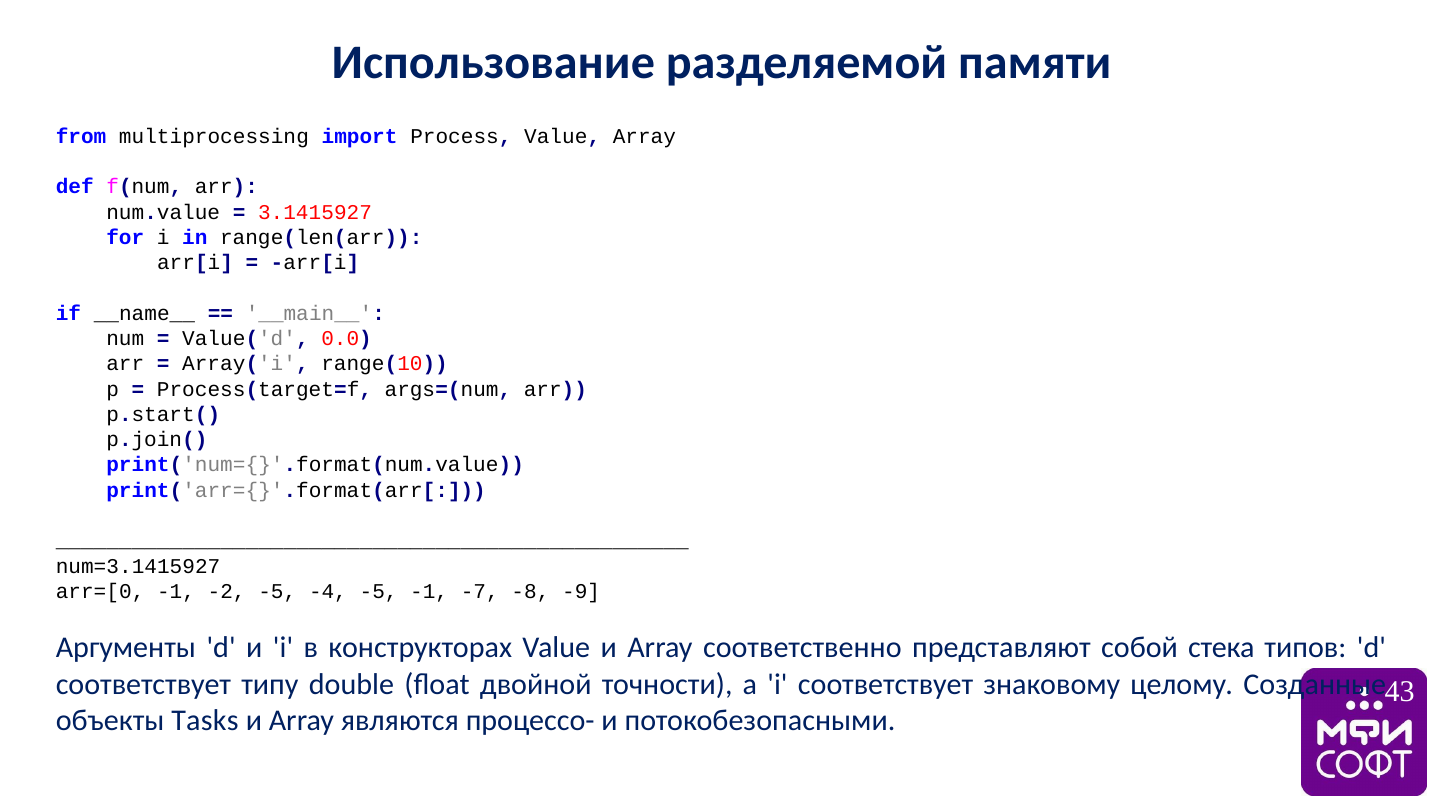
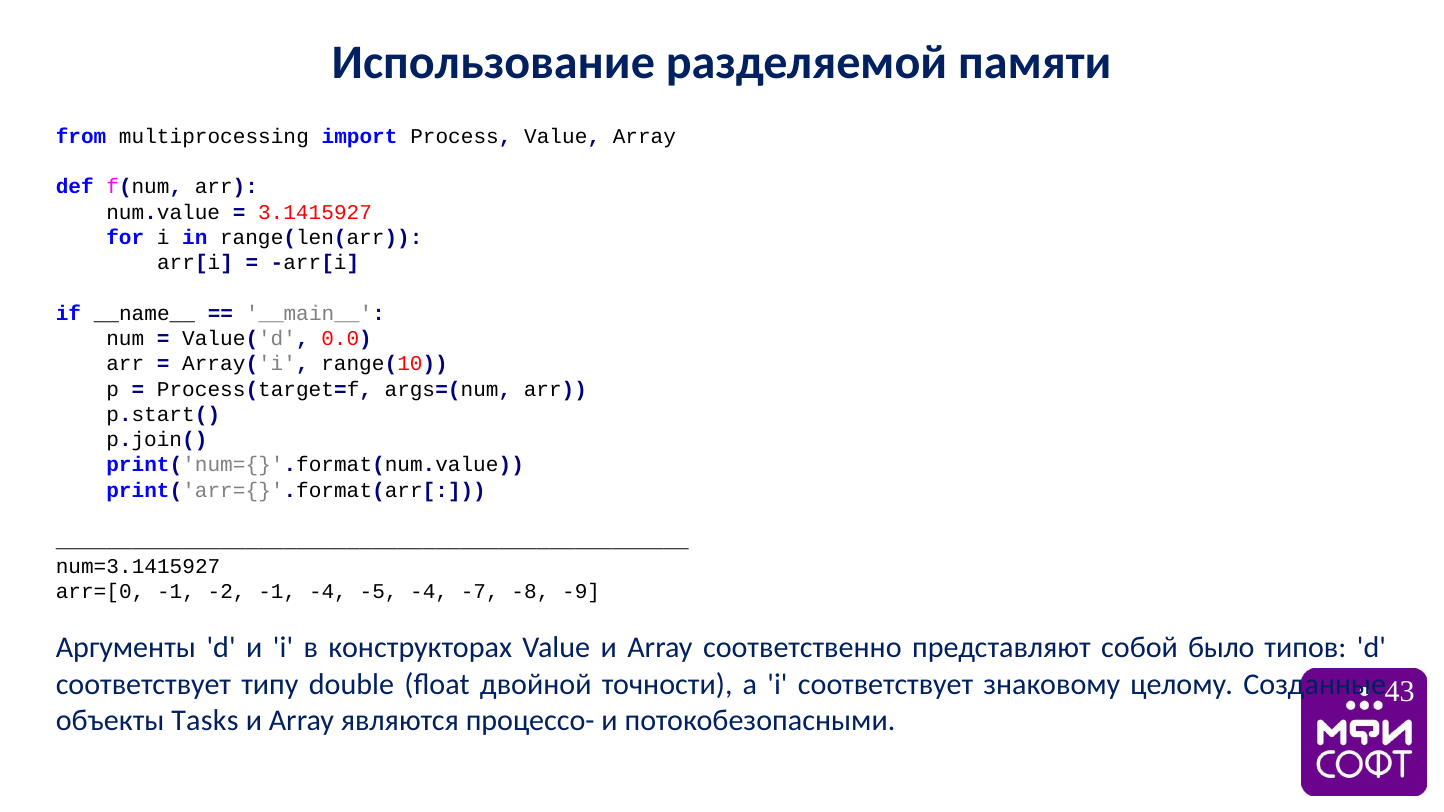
-2 -5: -5 -> -1
-5 -1: -1 -> -4
стека: стека -> было
